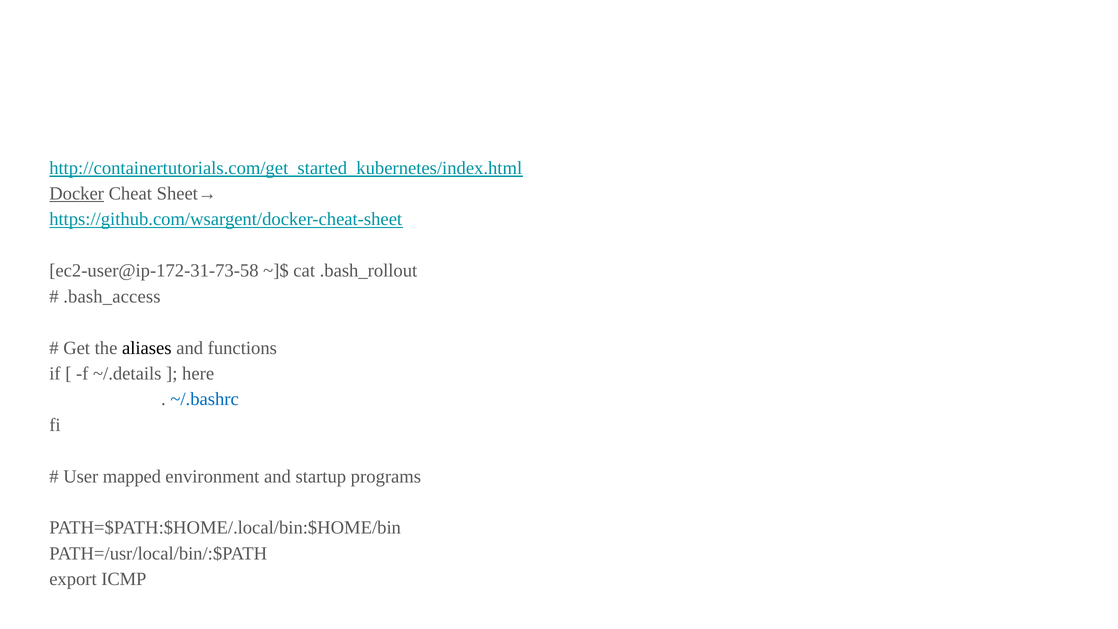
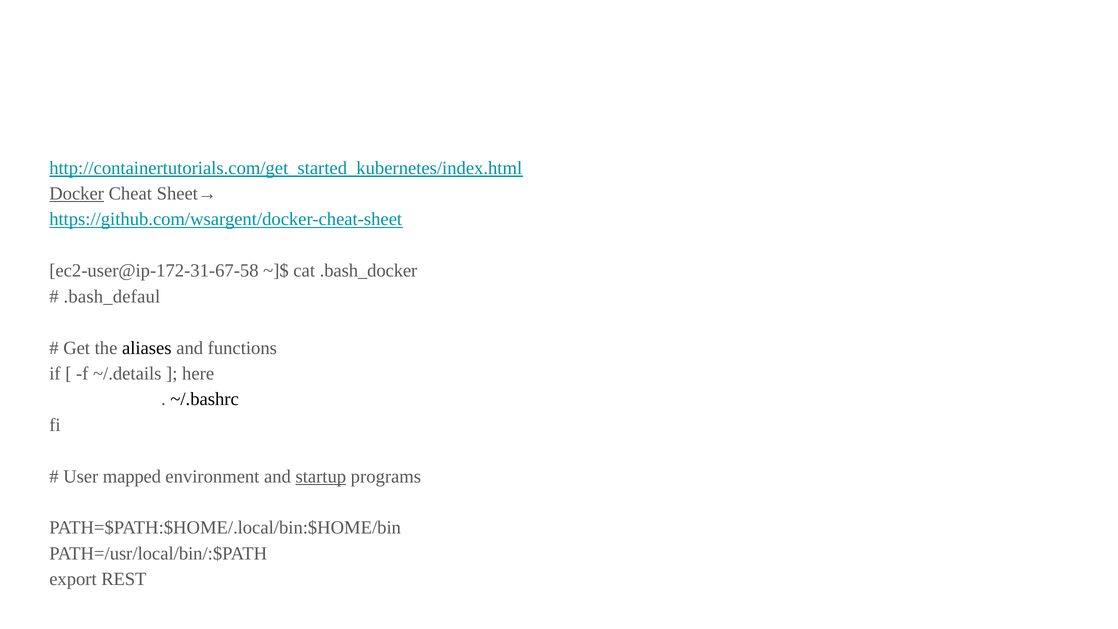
ec2-user@ip-172-31-73-58: ec2-user@ip-172-31-73-58 -> ec2-user@ip-172-31-67-58
.bash_rollout: .bash_rollout -> .bash_docker
.bash_access: .bash_access -> .bash_defaul
~/.bashrc colour: blue -> black
startup underline: none -> present
ICMP: ICMP -> REST
